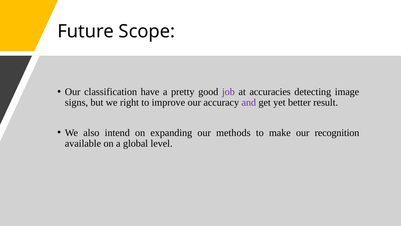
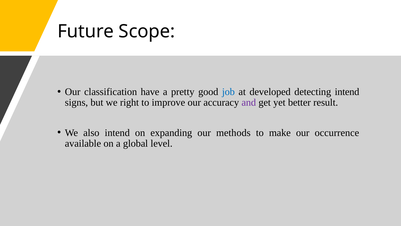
job colour: purple -> blue
accuracies: accuracies -> developed
detecting image: image -> intend
recognition: recognition -> occurrence
